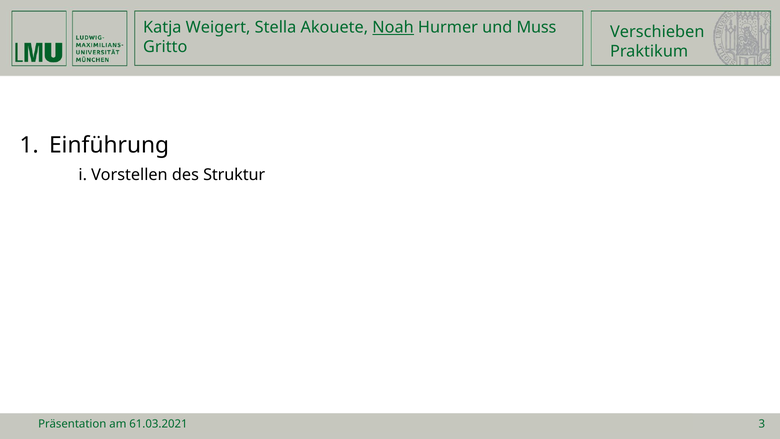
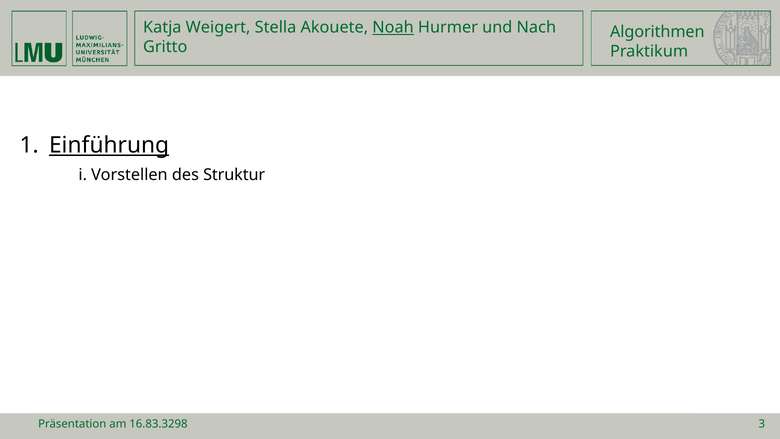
Muss: Muss -> Nach
Verschieben: Verschieben -> Algorithmen
Einführung underline: none -> present
61.03.2021: 61.03.2021 -> 16.83.3298
